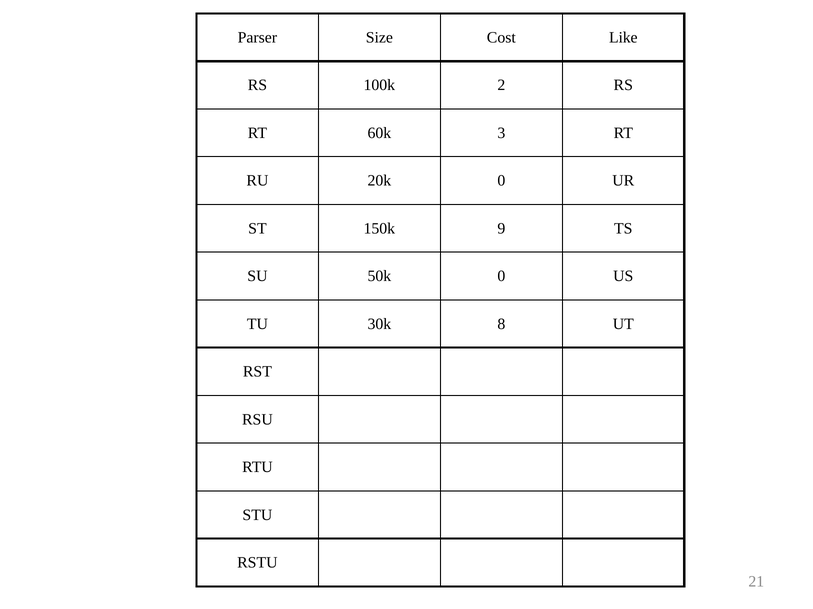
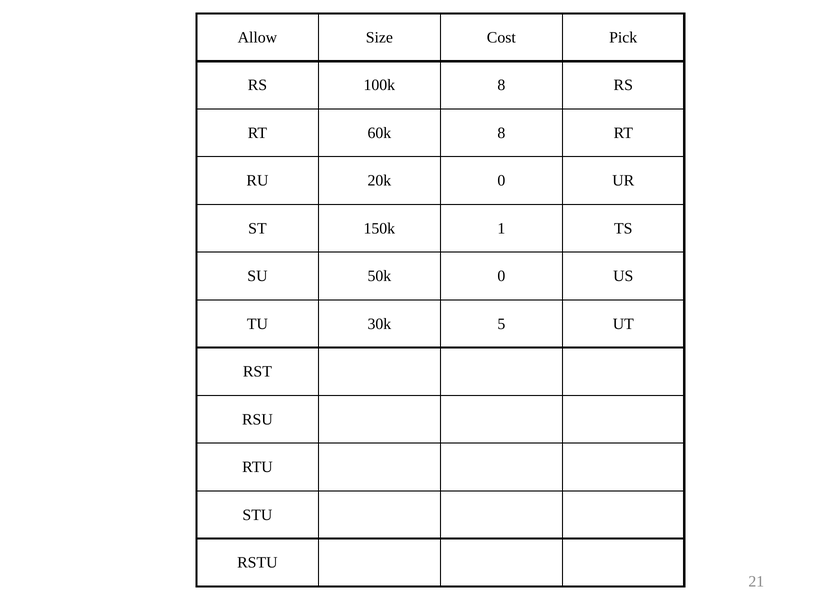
Parser: Parser -> Allow
Like: Like -> Pick
100k 2: 2 -> 8
60k 3: 3 -> 8
9: 9 -> 1
8: 8 -> 5
